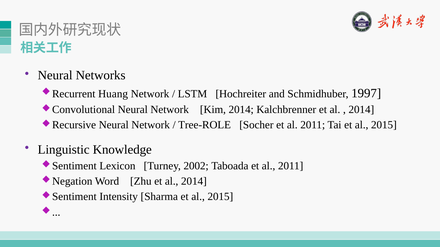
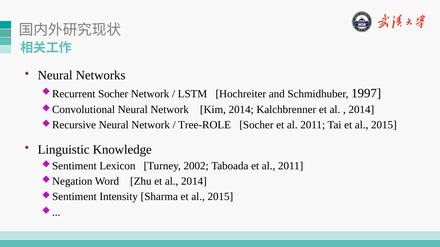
Huang at (113, 94): Huang -> Socher
